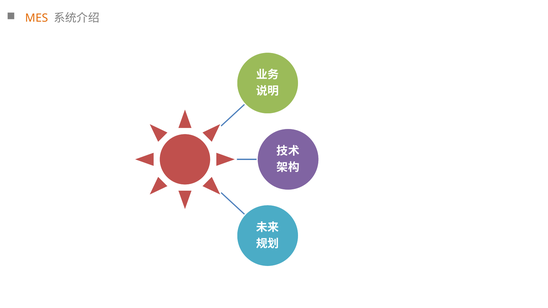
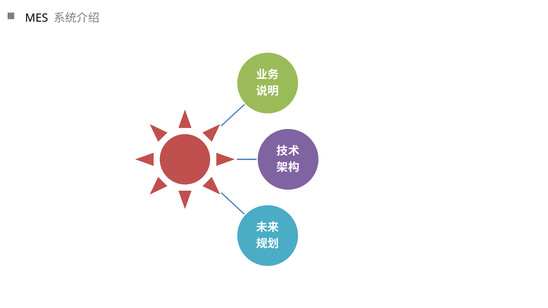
MES colour: orange -> black
